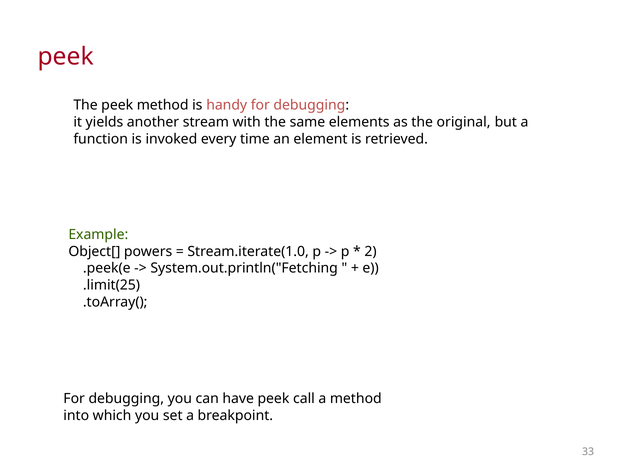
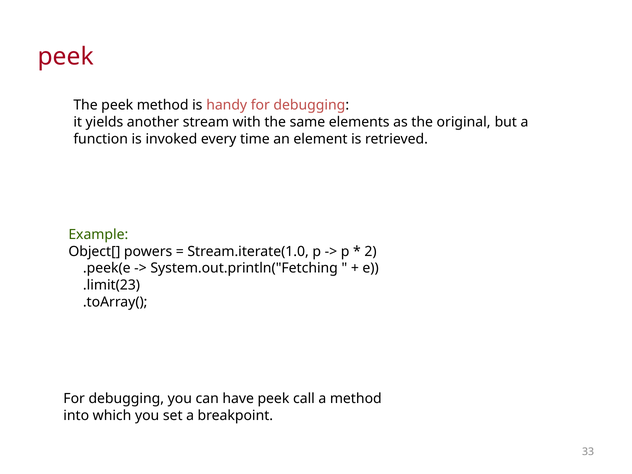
.limit(25: .limit(25 -> .limit(23
